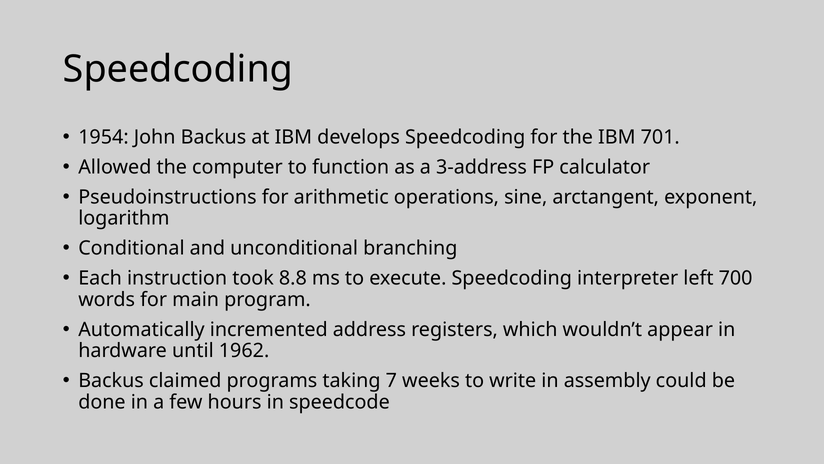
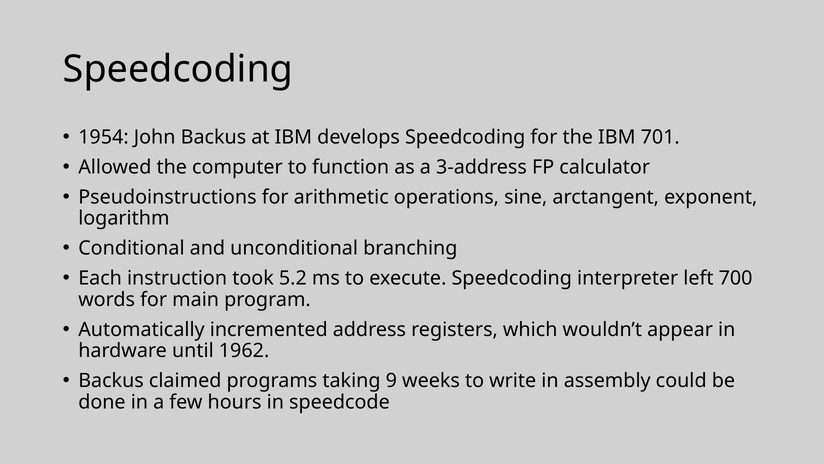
8.8: 8.8 -> 5.2
7: 7 -> 9
